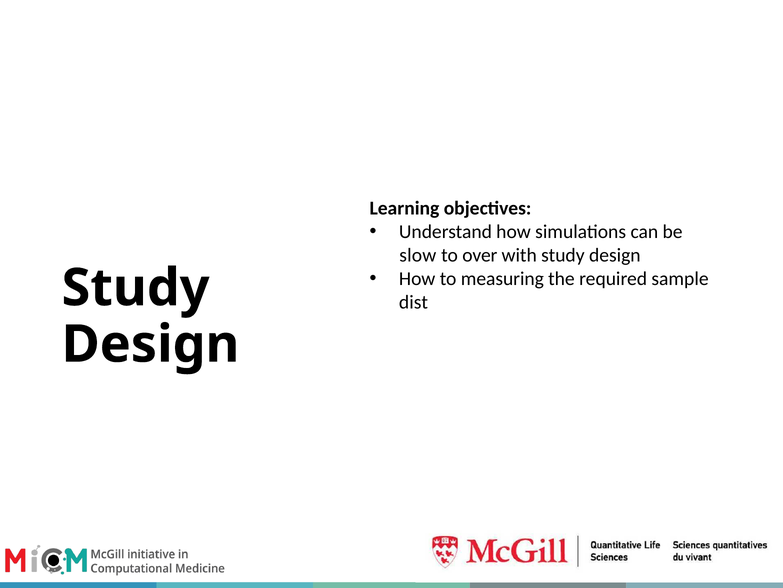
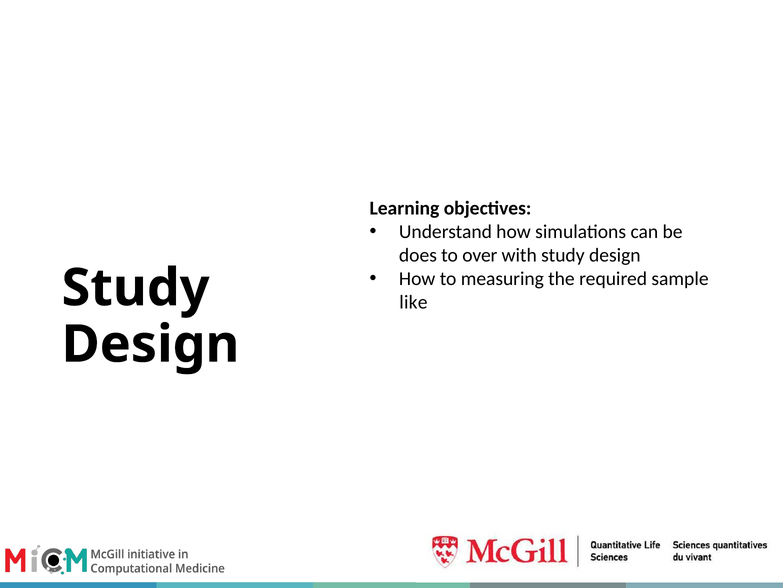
slow: slow -> does
dist: dist -> like
